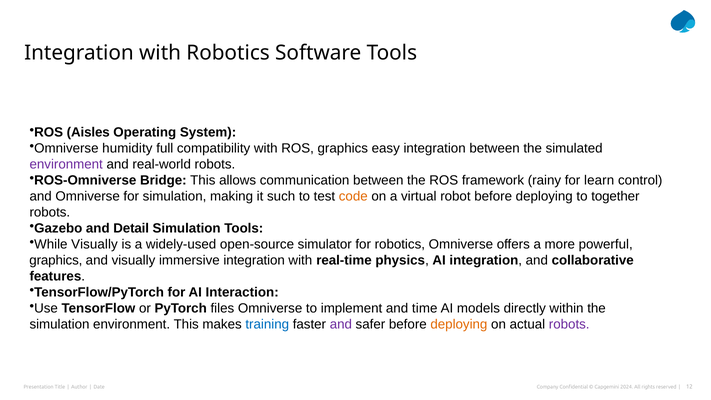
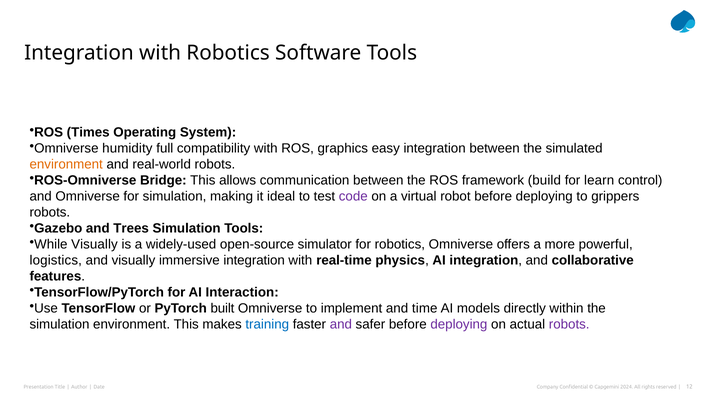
Aisles: Aisles -> Times
environment at (66, 164) colour: purple -> orange
rainy: rainy -> build
such: such -> ideal
code colour: orange -> purple
together: together -> grippers
Detail: Detail -> Trees
graphics at (56, 260): graphics -> logistics
files: files -> built
deploying at (459, 324) colour: orange -> purple
